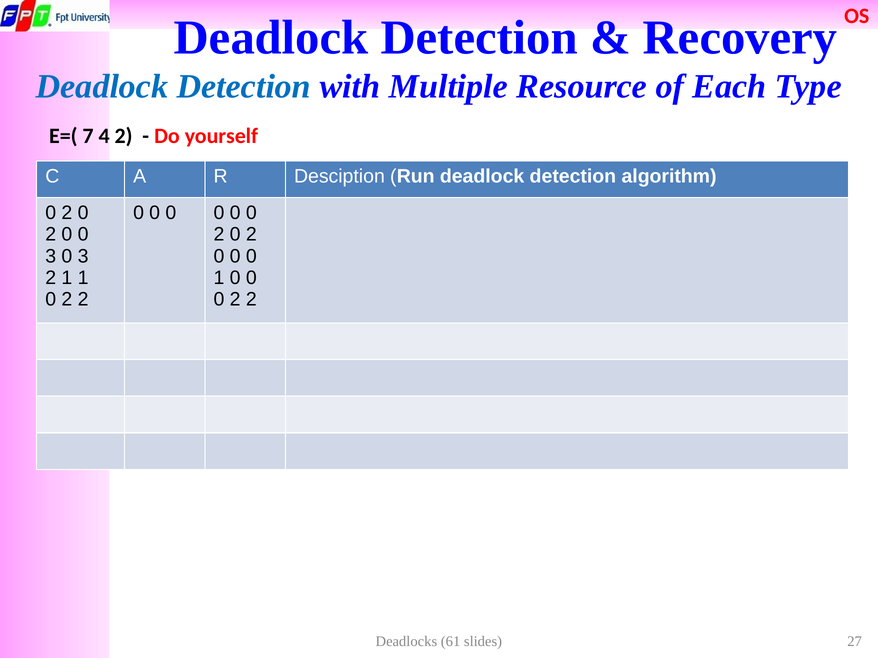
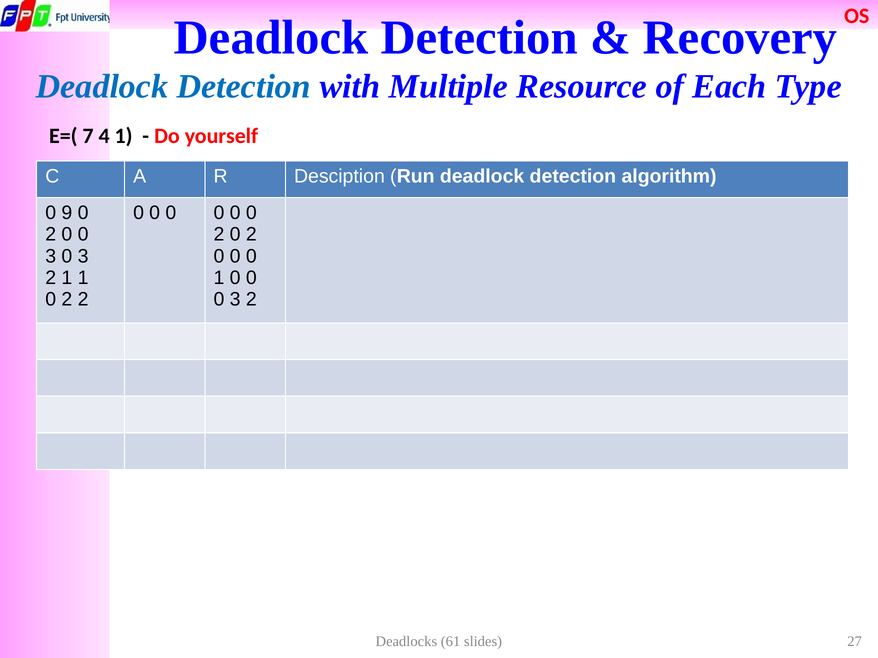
4 2: 2 -> 1
2 at (67, 213): 2 -> 9
2 at (235, 300): 2 -> 3
